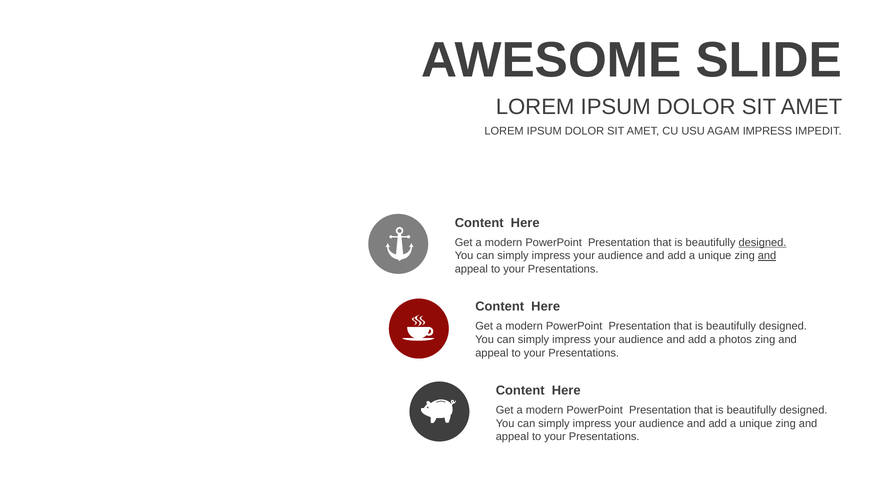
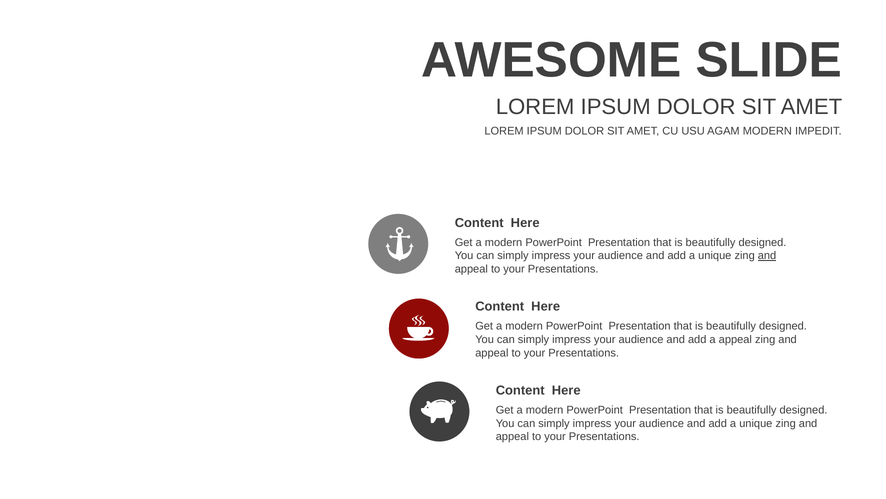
AGAM IMPRESS: IMPRESS -> MODERN
designed at (762, 242) underline: present -> none
a photos: photos -> appeal
